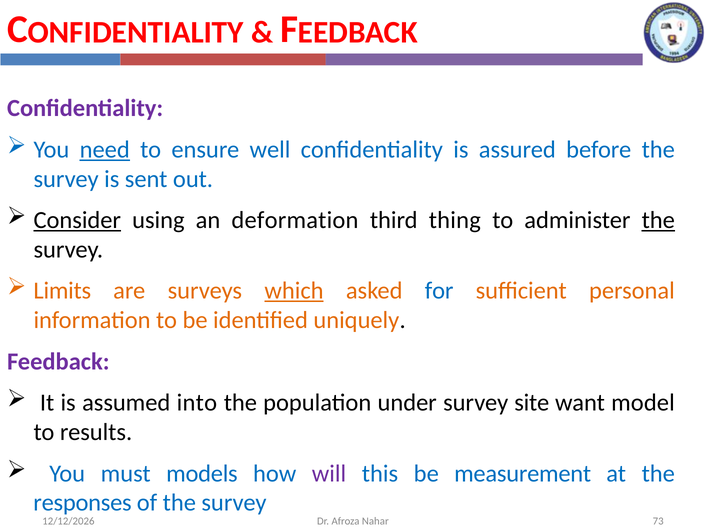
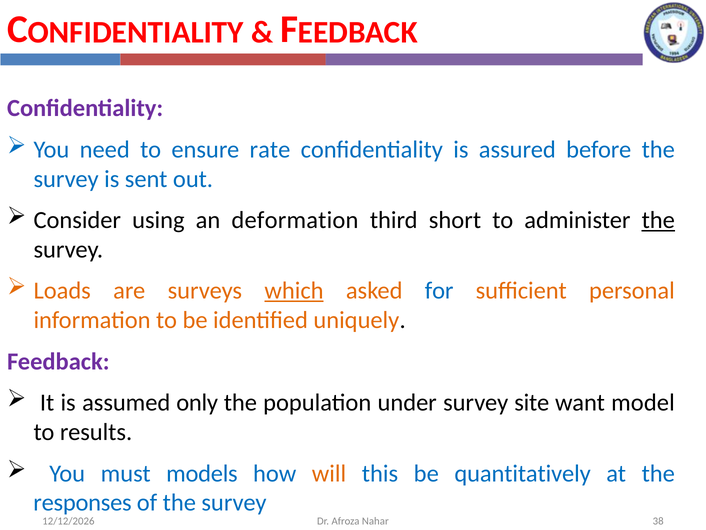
need underline: present -> none
well: well -> rate
Consider underline: present -> none
thing: thing -> short
Limits: Limits -> Loads
into: into -> only
will colour: purple -> orange
measurement: measurement -> quantitatively
73: 73 -> 38
